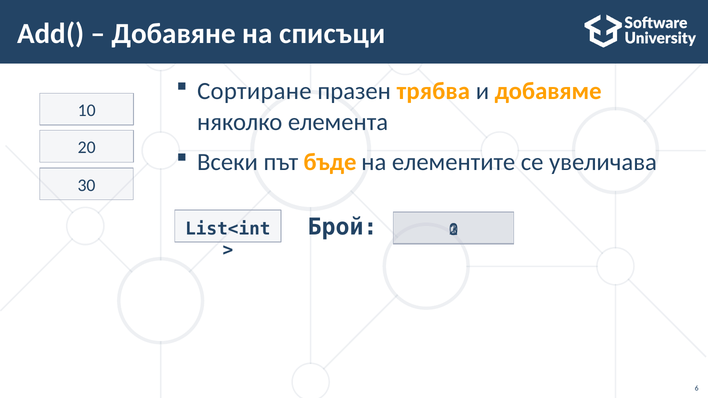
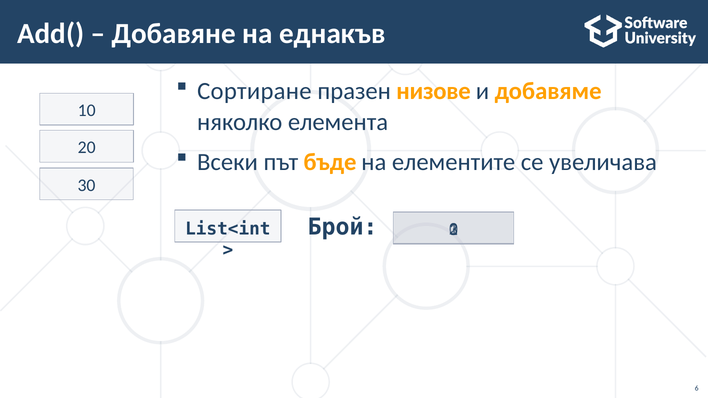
списъци: списъци -> еднакъв
трябва: трябва -> низове
